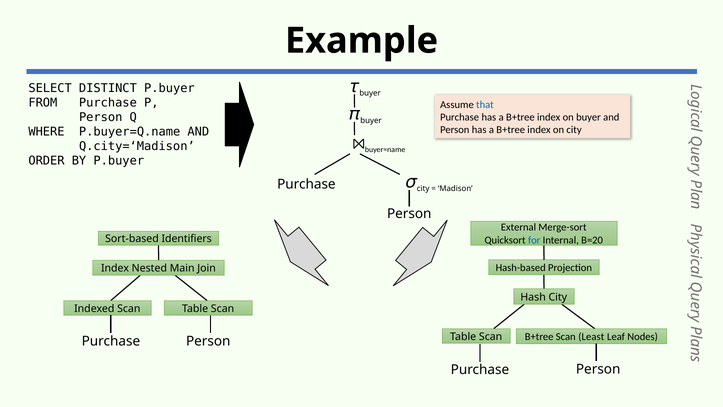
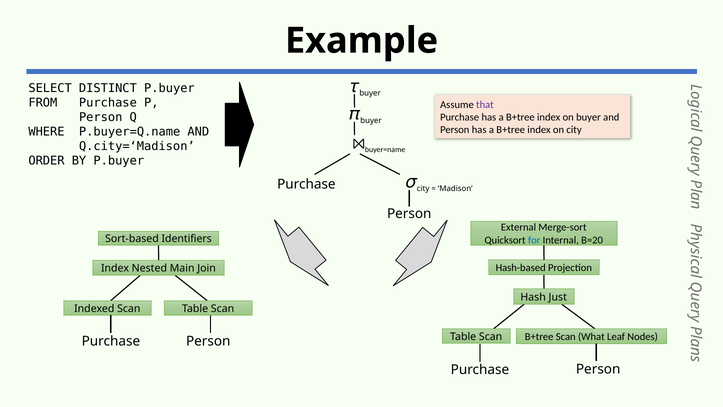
that colour: blue -> purple
Hash City: City -> Just
Least: Least -> What
